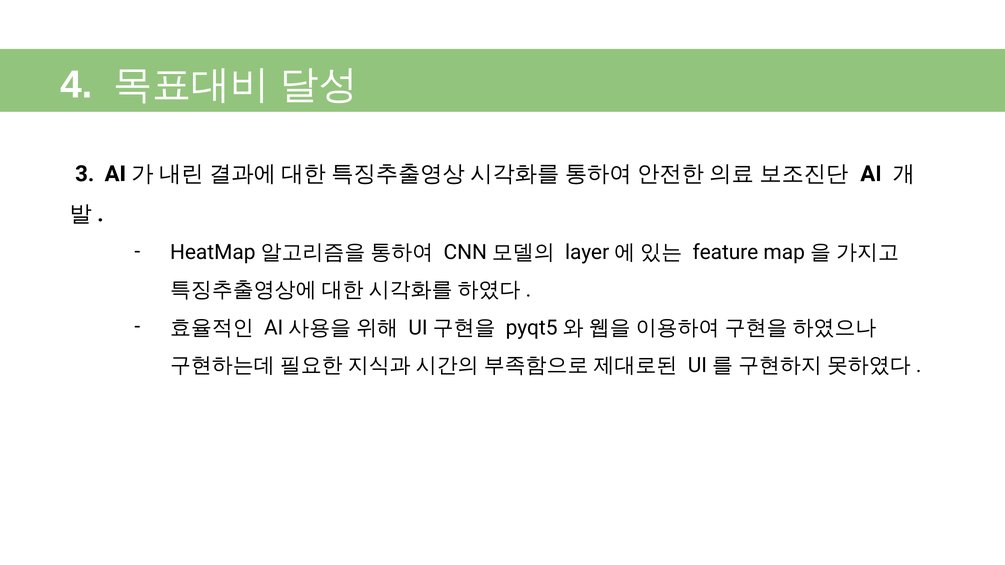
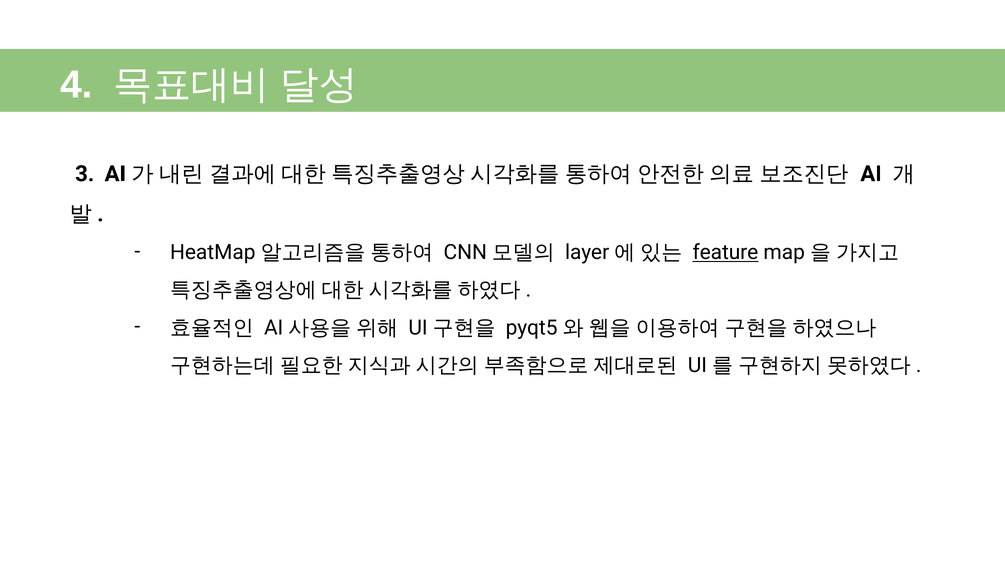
feature underline: none -> present
